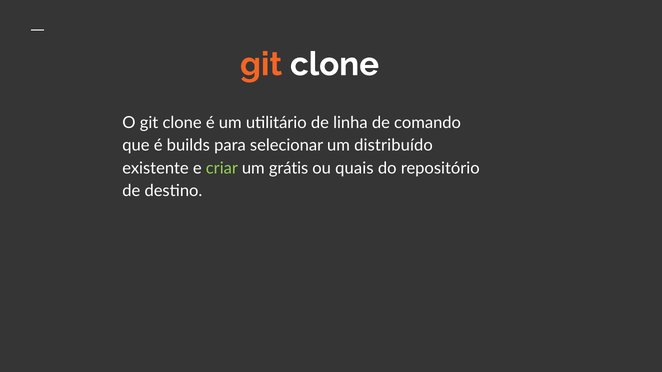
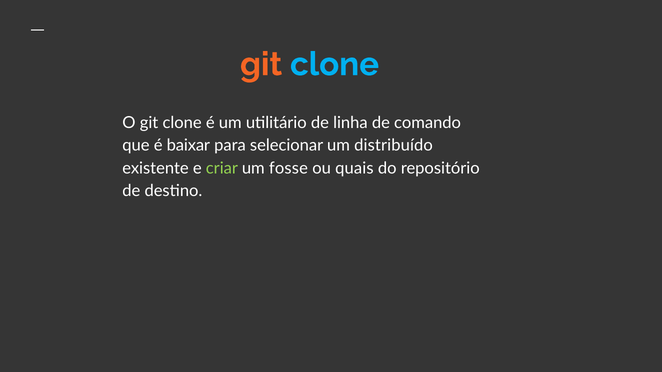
clone at (335, 64) colour: white -> light blue
builds: builds -> baixar
grátis: grátis -> fosse
